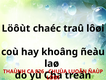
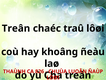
Löôùt at (16, 28): Löôùt -> Treân
